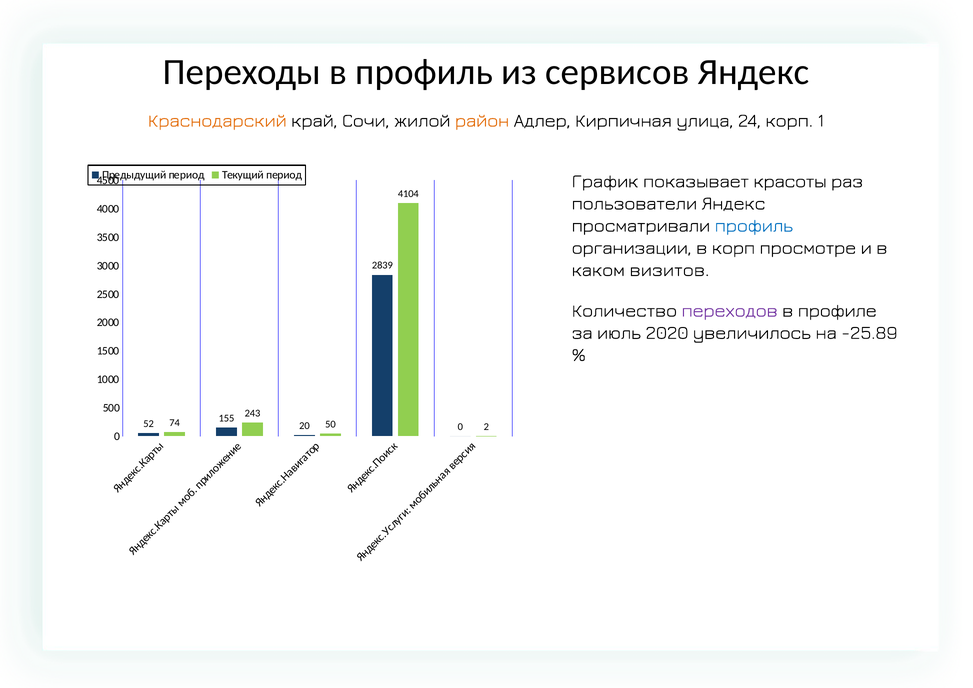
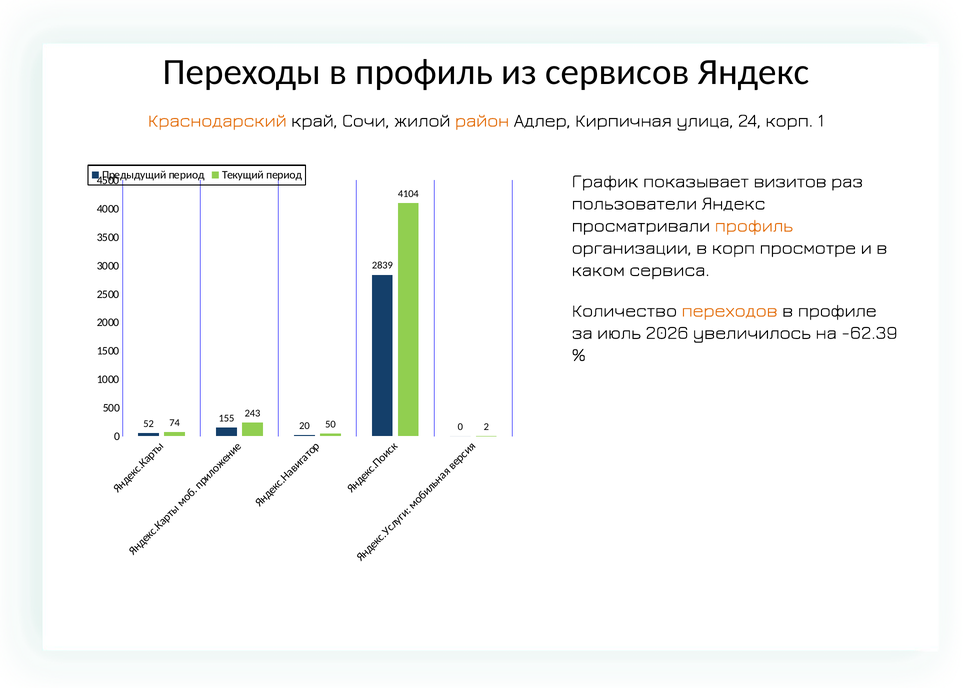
красоты: красоты -> визитов
профиль at (754, 226) colour: blue -> orange
визитов: визитов -> сервиса
переходов colour: purple -> orange
2020: 2020 -> 2026
-25.89: -25.89 -> -62.39
